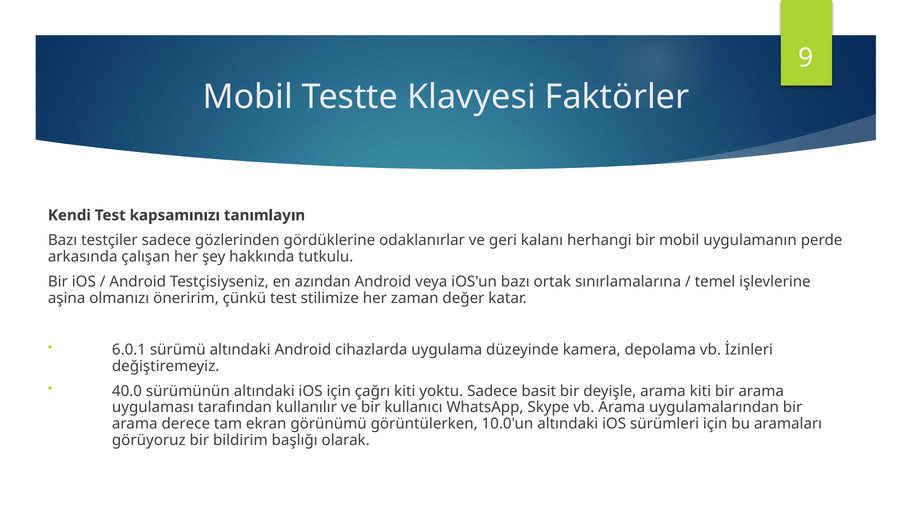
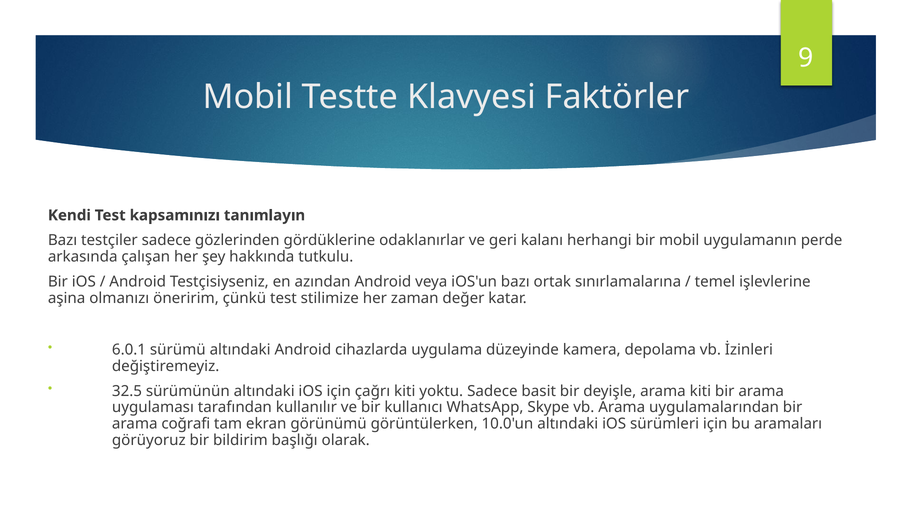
40.0: 40.0 -> 32.5
derece: derece -> coğrafi
